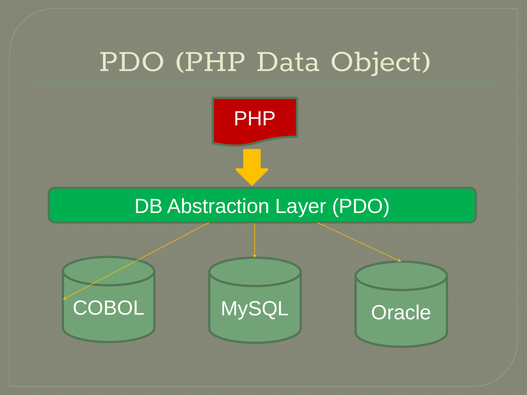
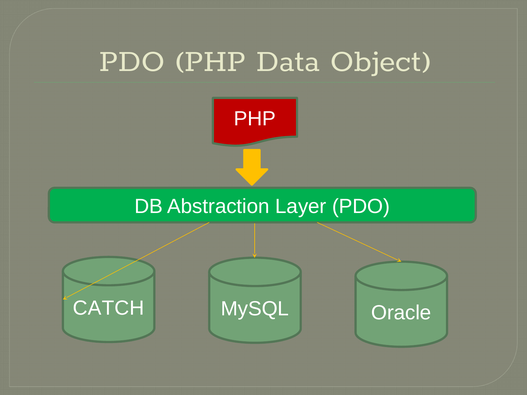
COBOL: COBOL -> CATCH
